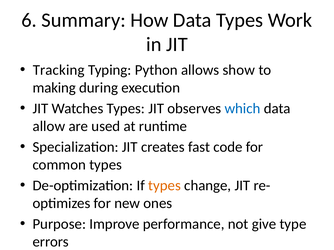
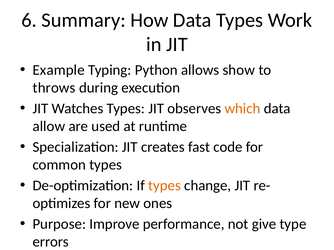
Tracking: Tracking -> Example
making: making -> throws
which colour: blue -> orange
